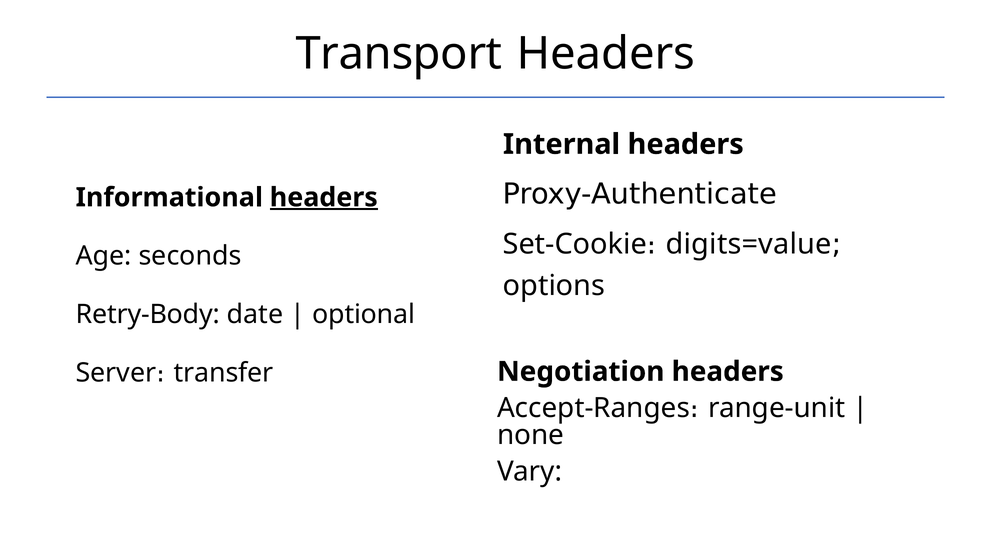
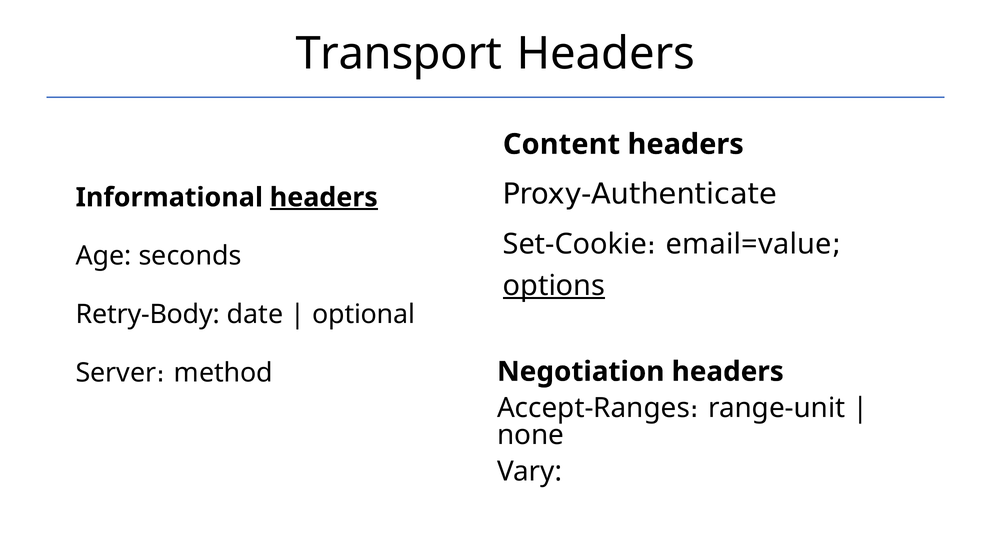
Internal: Internal -> Content
digits=value: digits=value -> email=value
options underline: none -> present
transfer: transfer -> method
